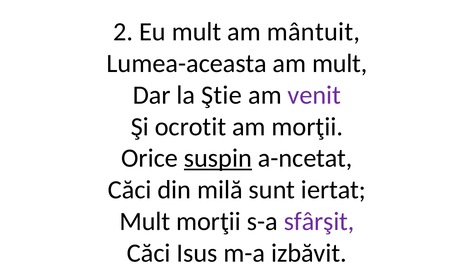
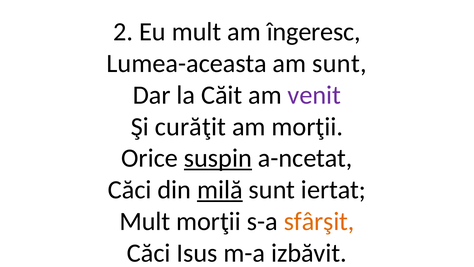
mântuit: mântuit -> îngeresc
am mult: mult -> sunt
Ştie: Ştie -> Căit
ocrotit: ocrotit -> curăţit
milă underline: none -> present
sfârşit colour: purple -> orange
